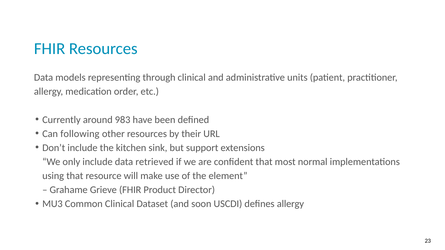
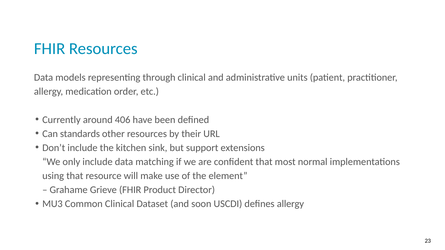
983: 983 -> 406
following: following -> standards
retrieved: retrieved -> matching
